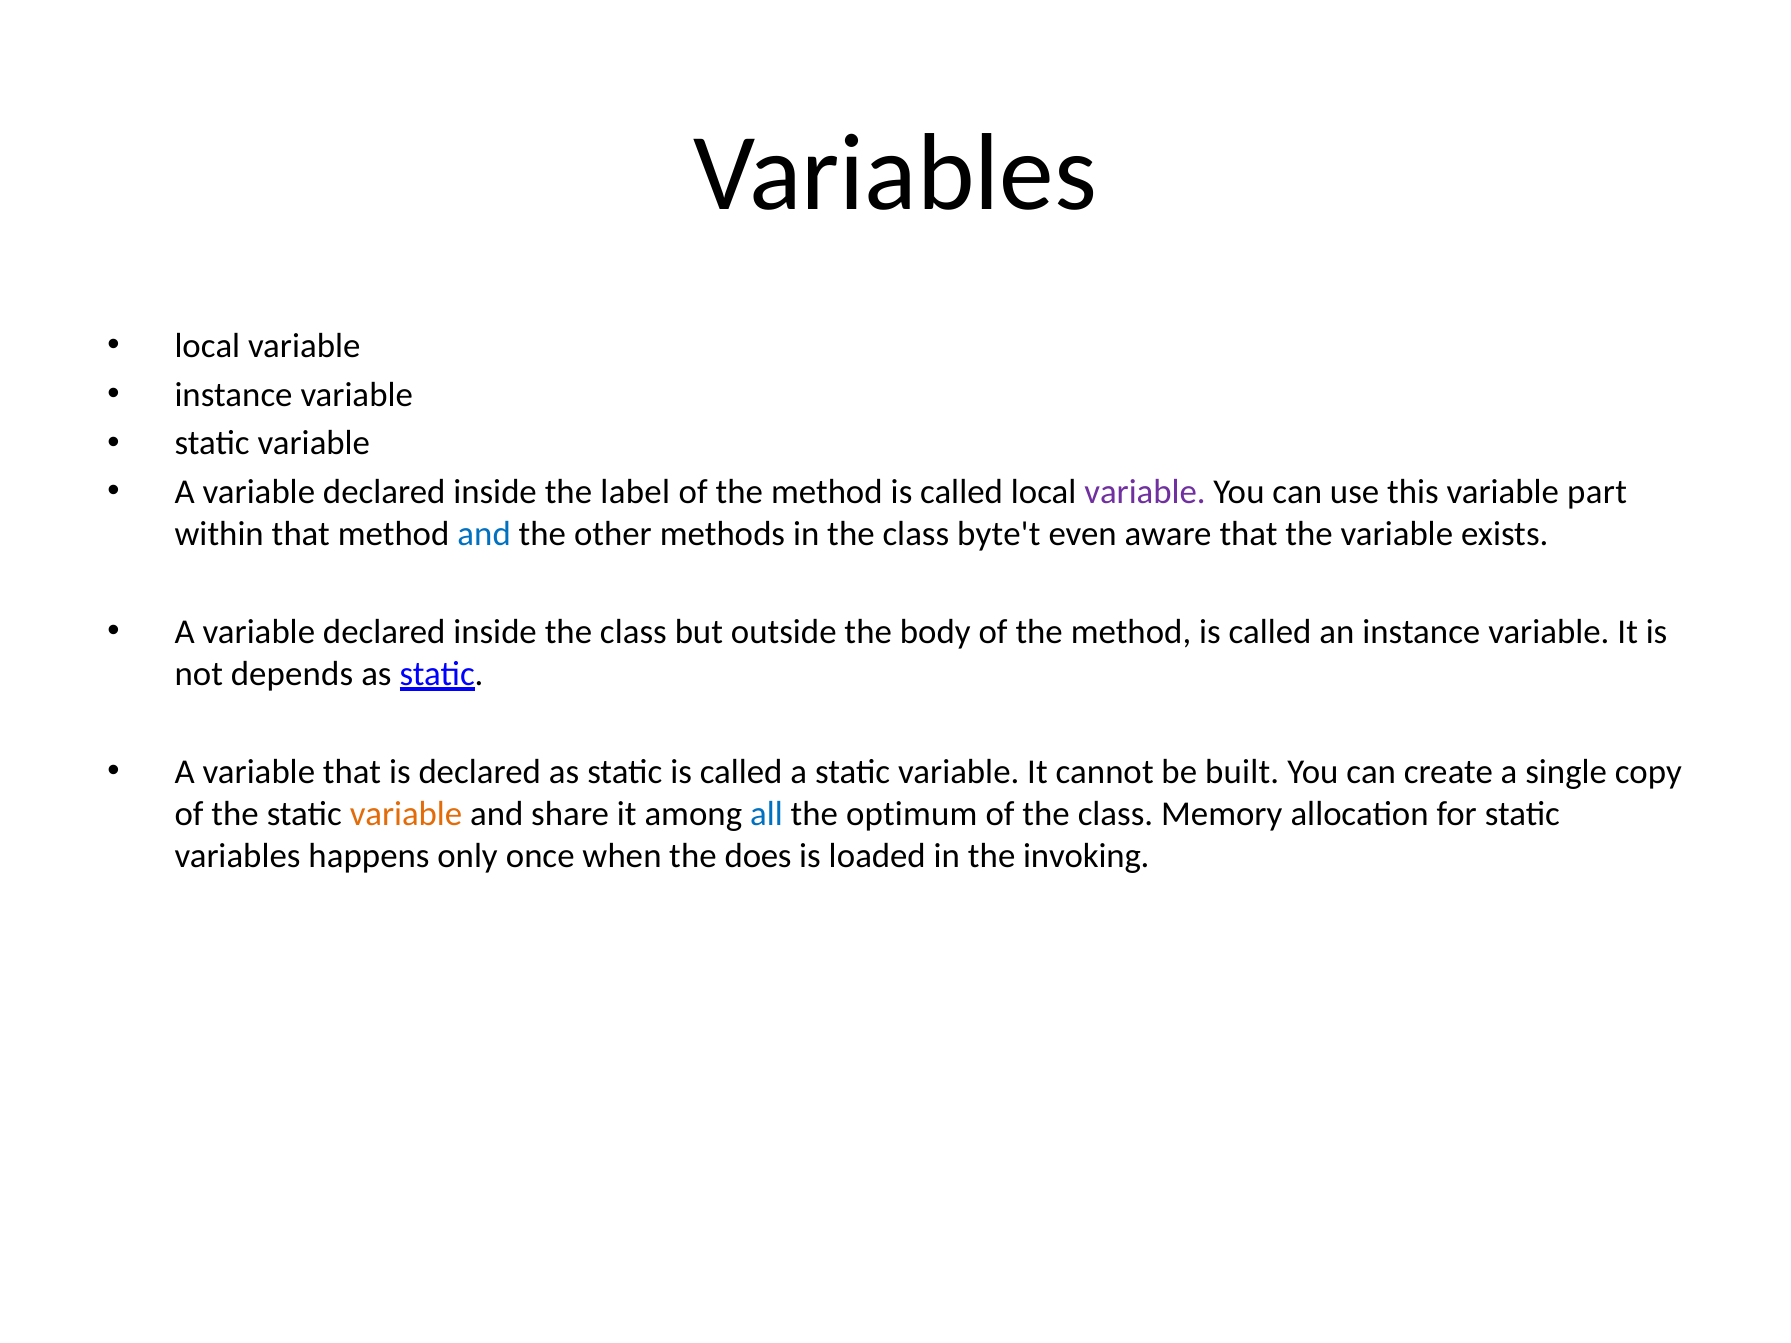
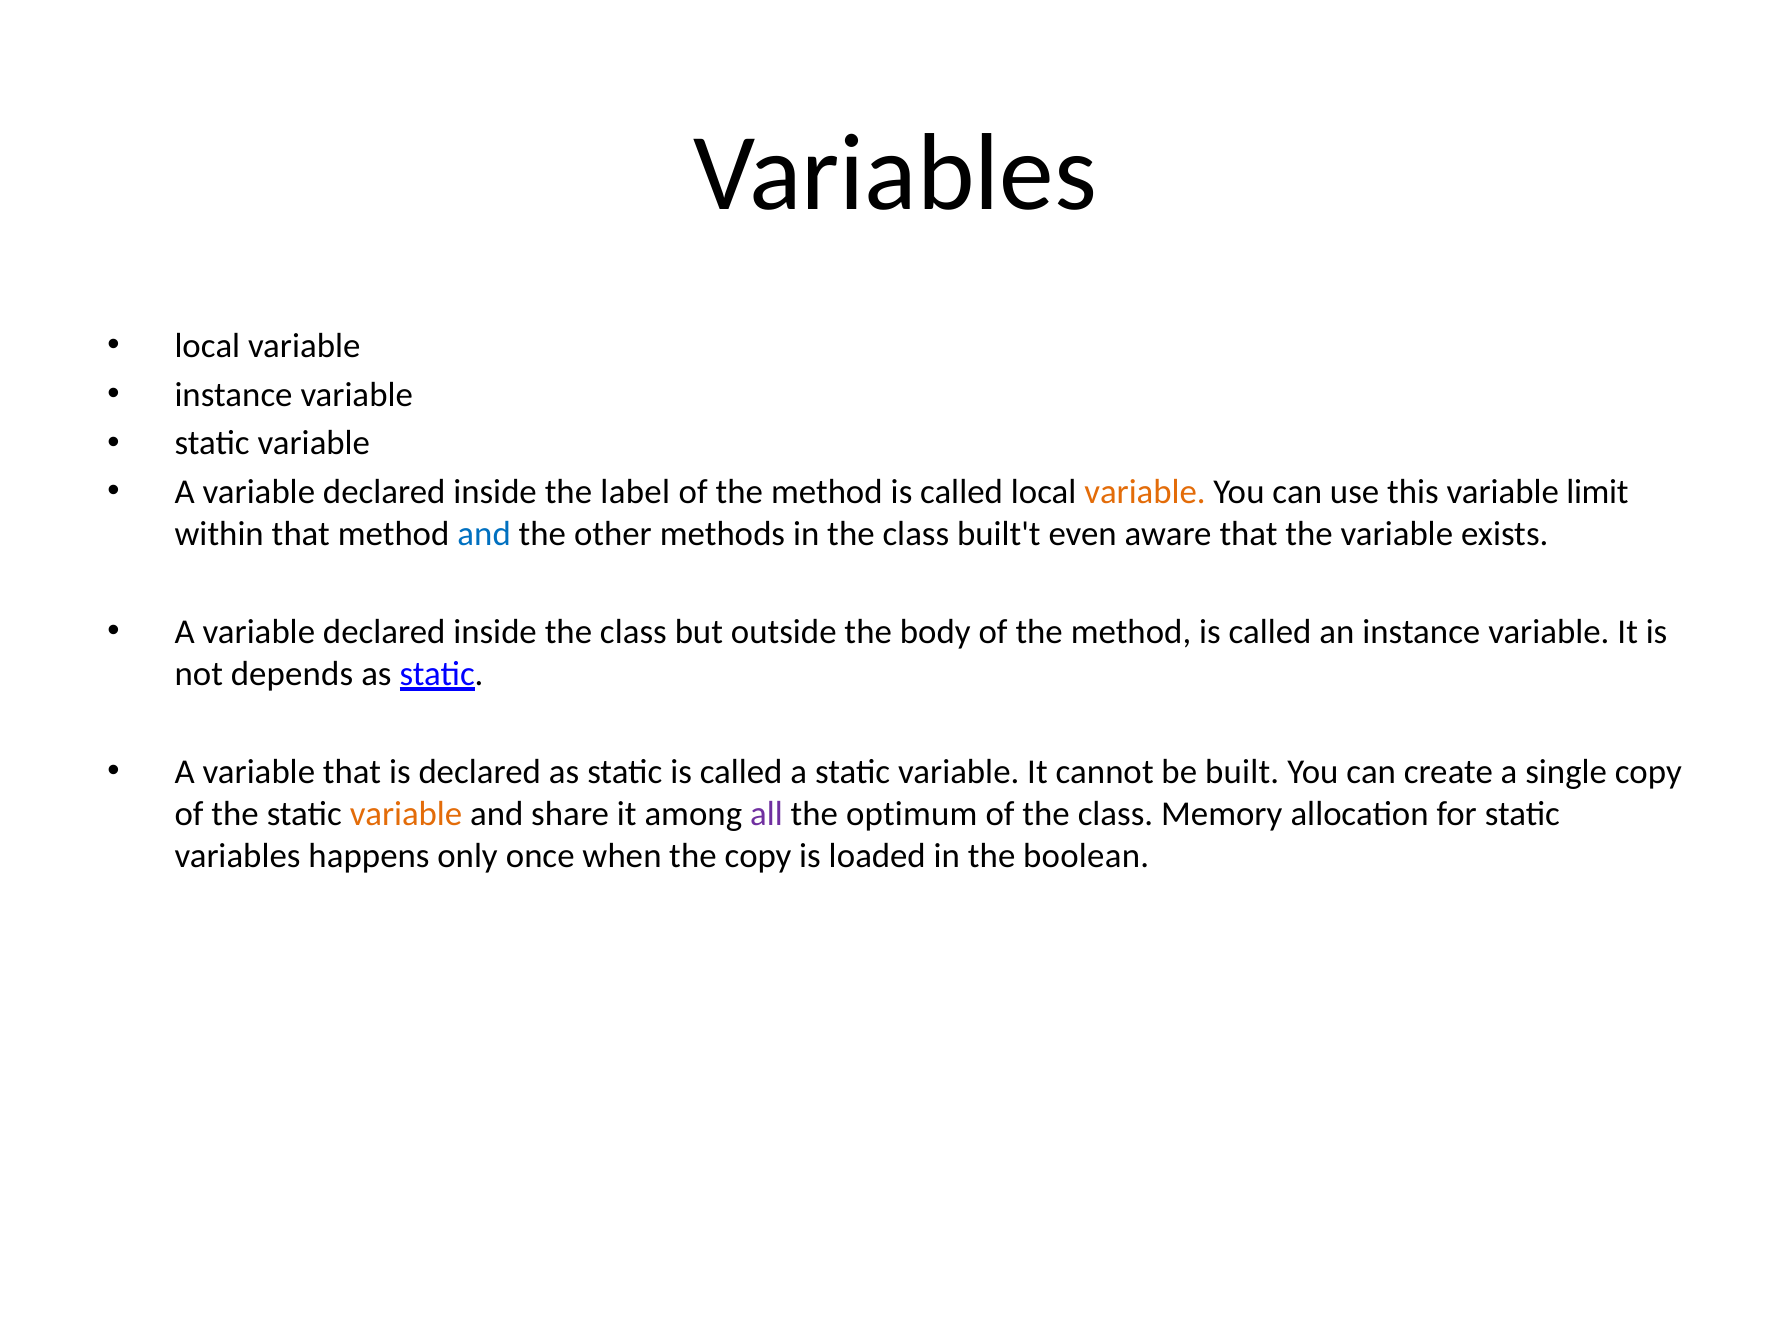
variable at (1145, 492) colour: purple -> orange
part: part -> limit
byte't: byte't -> built't
all colour: blue -> purple
the does: does -> copy
invoking: invoking -> boolean
